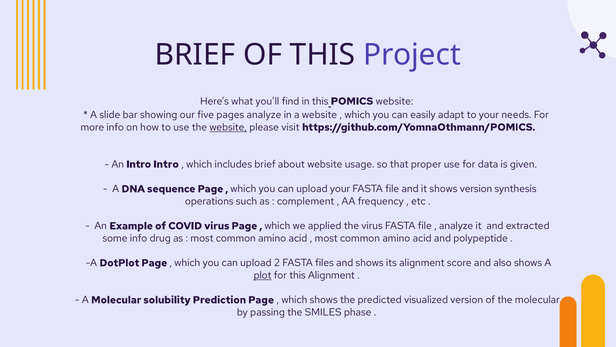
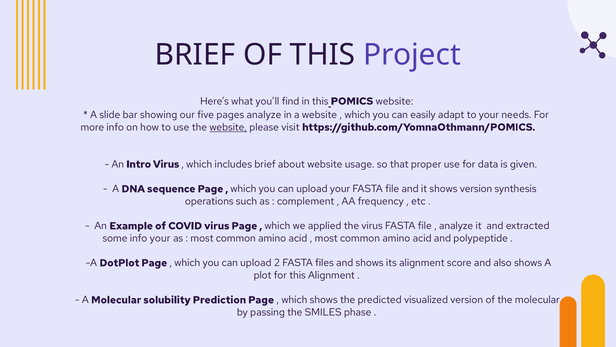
Intro Intro: Intro -> Virus
info drug: drug -> your
plot underline: present -> none
